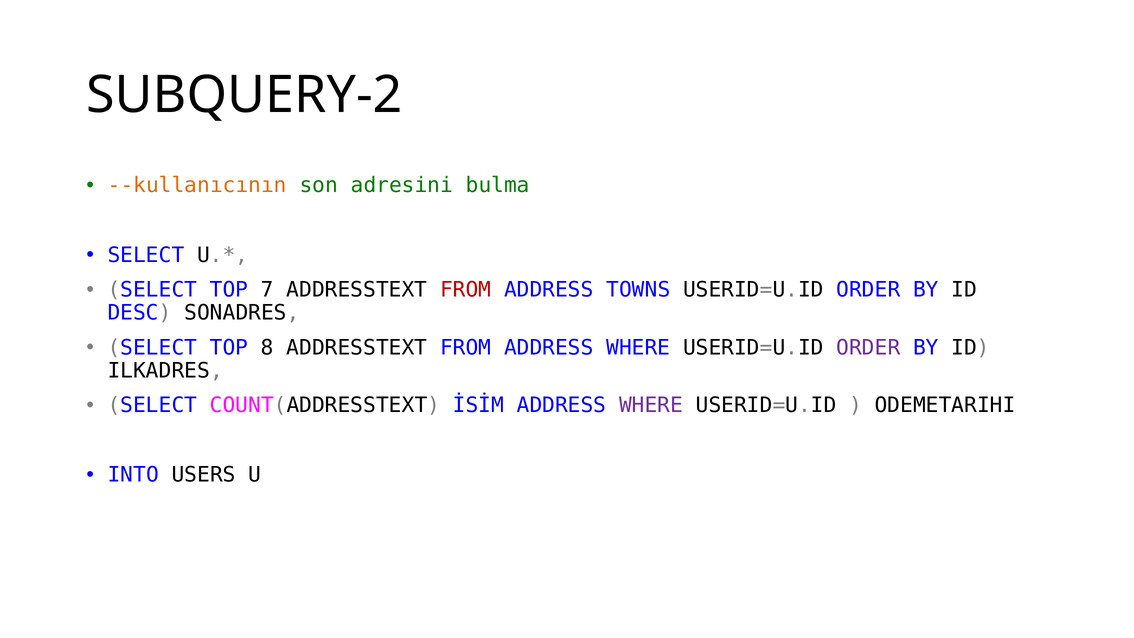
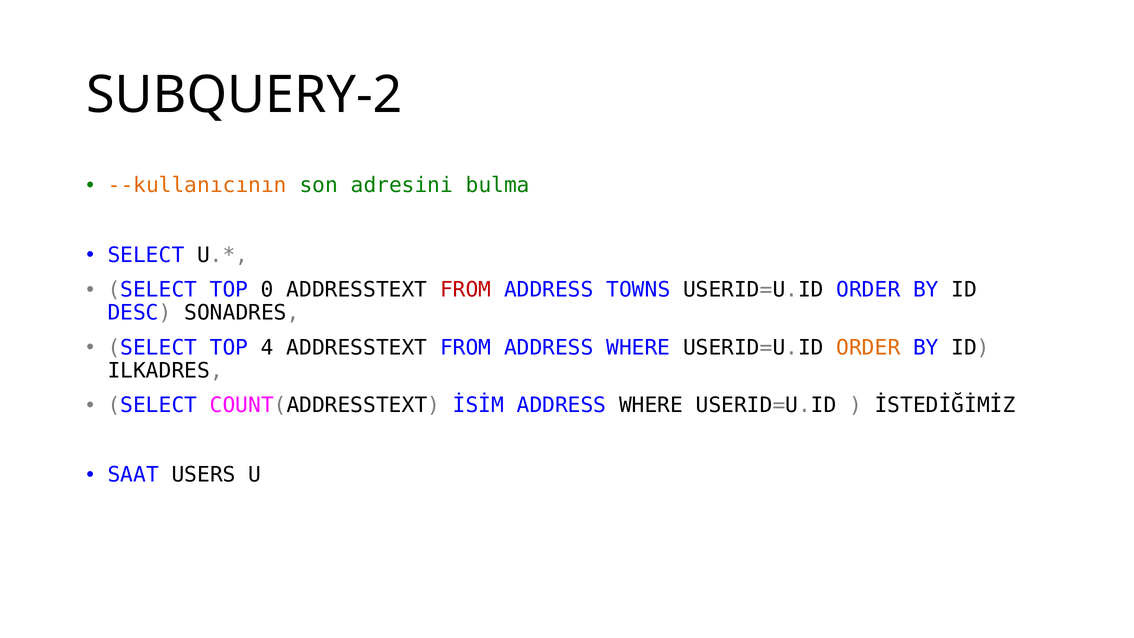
7: 7 -> 0
8: 8 -> 4
ORDER at (868, 348) colour: purple -> orange
WHERE at (651, 405) colour: purple -> black
ODEMETARIHI: ODEMETARIHI -> İSTEDİĞİMİZ
INTO: INTO -> SAAT
